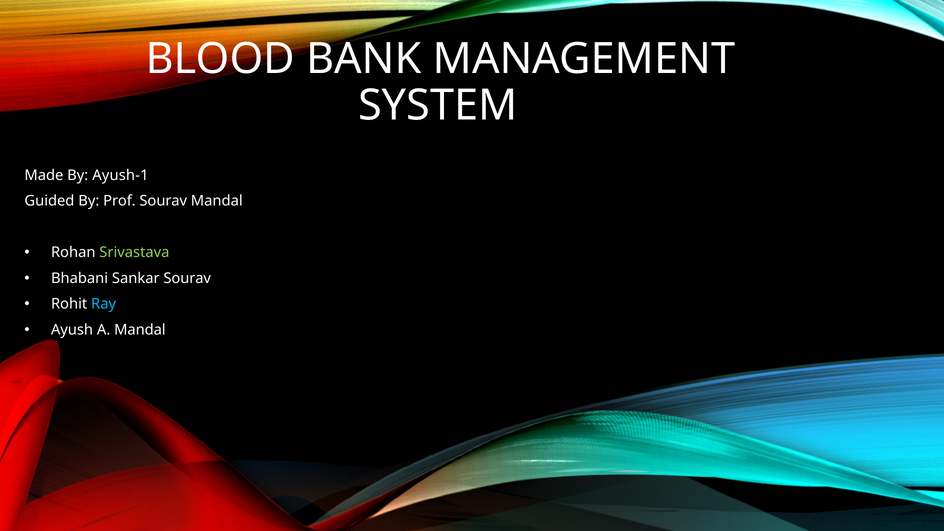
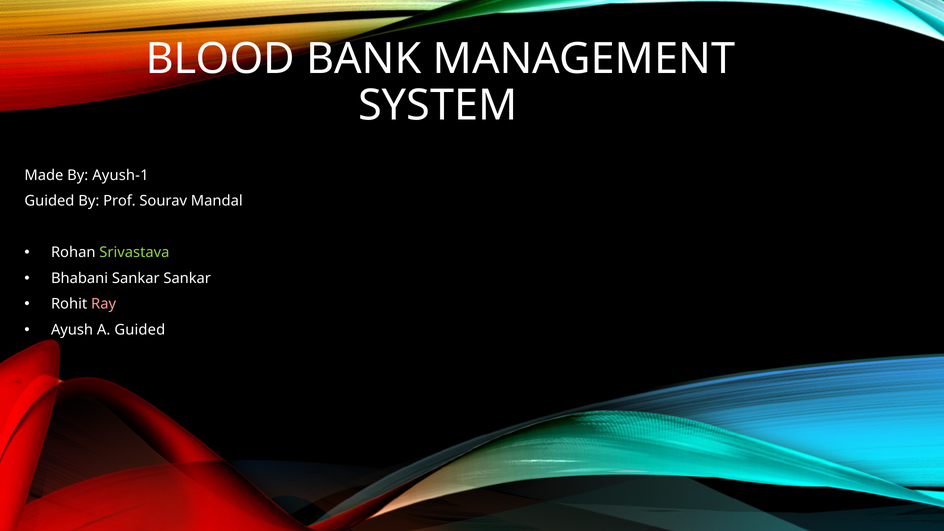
Sankar Sourav: Sourav -> Sankar
Ray colour: light blue -> pink
A Mandal: Mandal -> Guided
